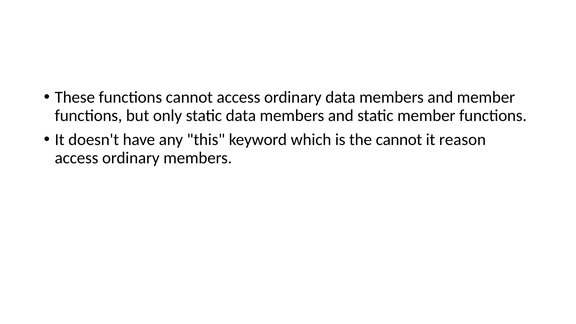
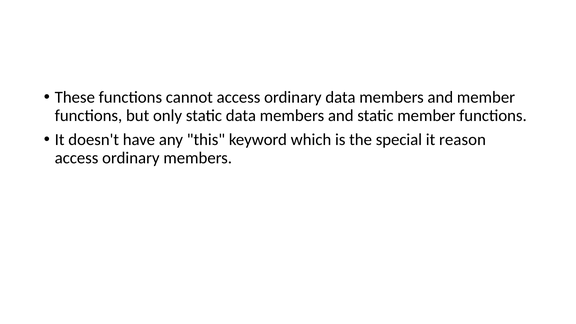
the cannot: cannot -> special
